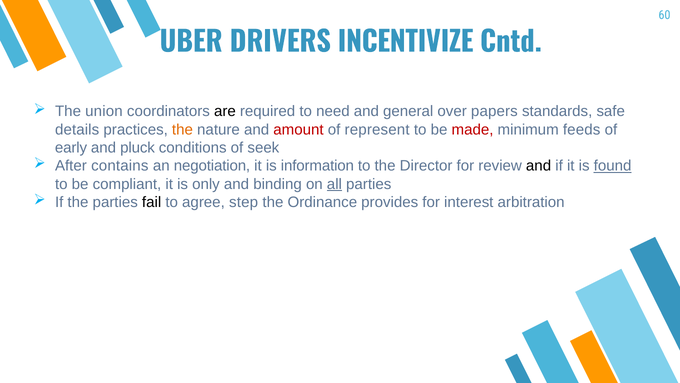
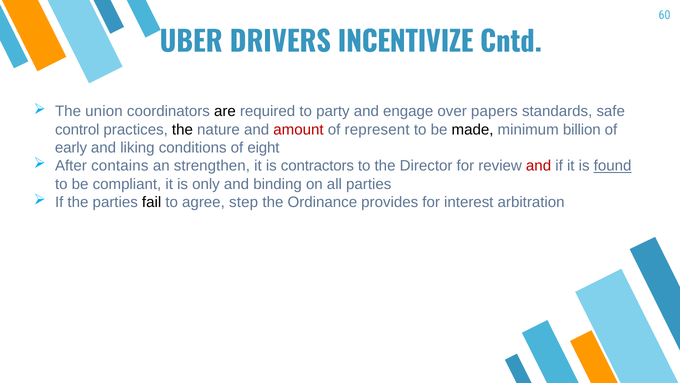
need: need -> party
general: general -> engage
details: details -> control
the at (182, 129) colour: orange -> black
made colour: red -> black
feeds: feeds -> billion
pluck: pluck -> liking
seek: seek -> eight
negotiation: negotiation -> strengthen
information: information -> contractors
and at (539, 166) colour: black -> red
all underline: present -> none
